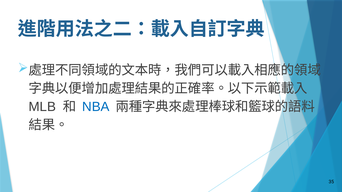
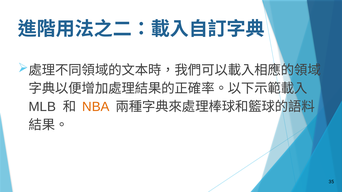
NBA colour: blue -> orange
